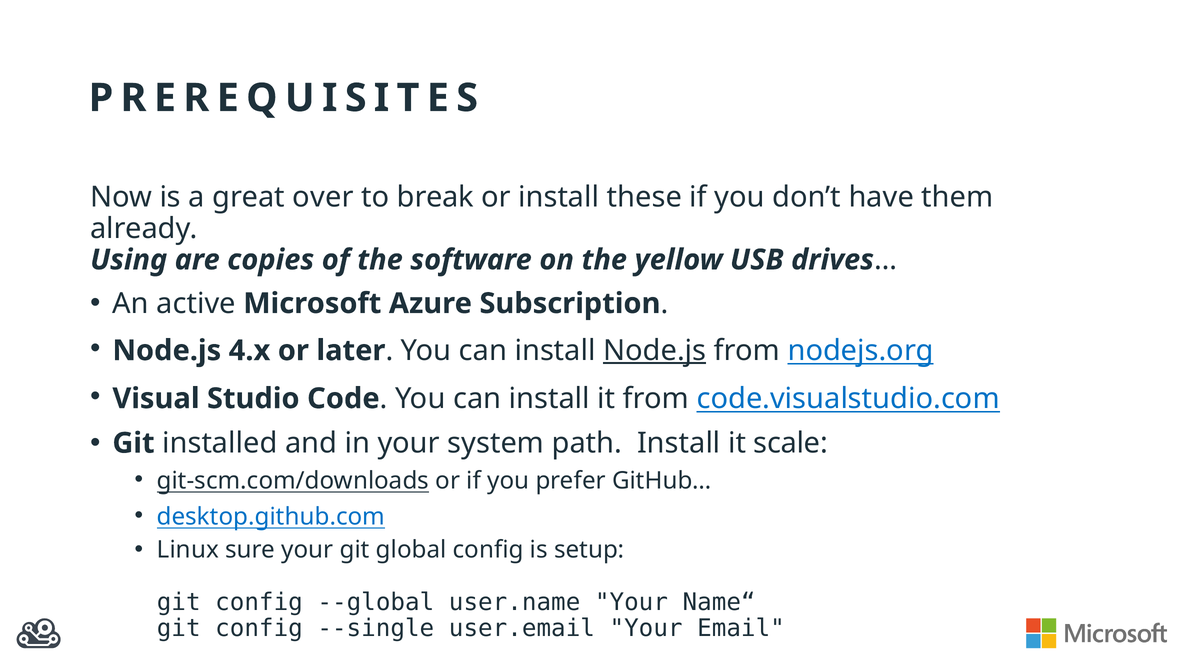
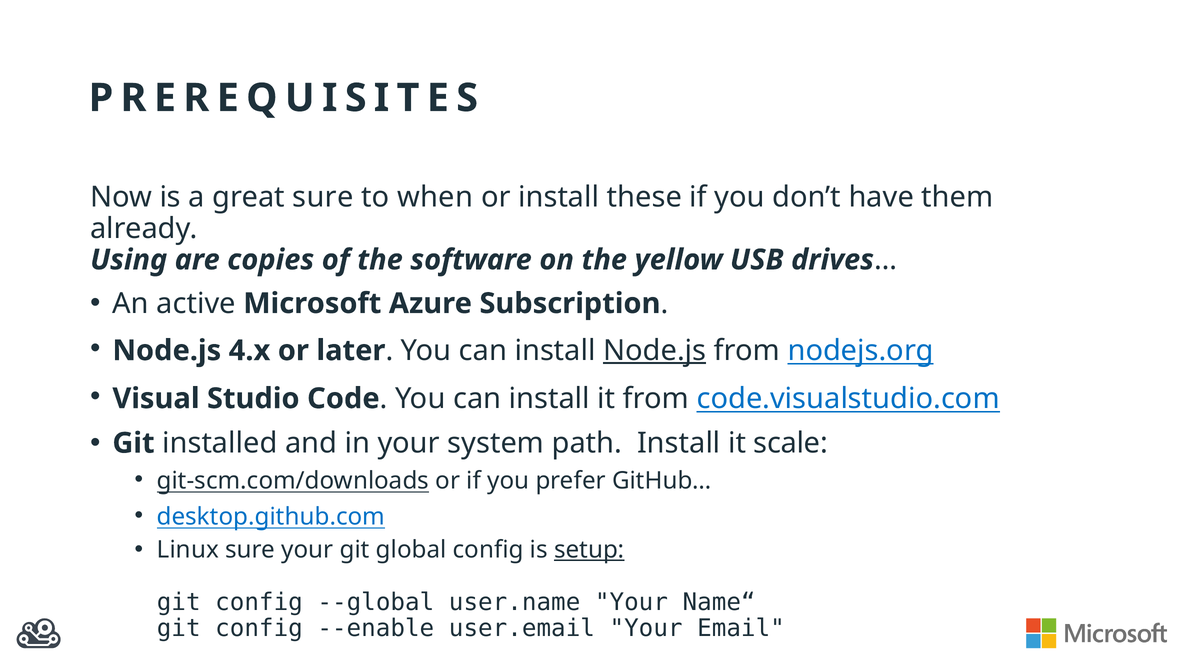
great over: over -> sure
break: break -> when
setup underline: none -> present
--single: --single -> --enable
